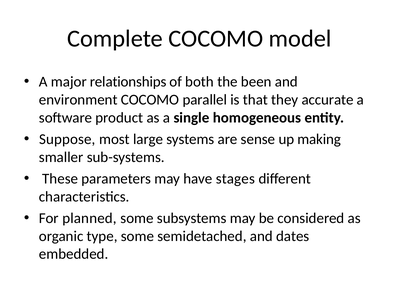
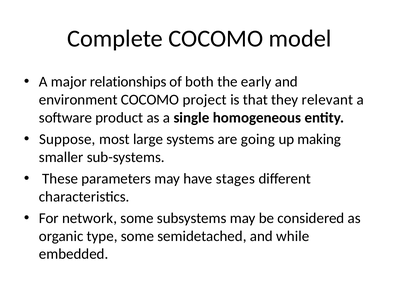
been: been -> early
parallel: parallel -> project
accurate: accurate -> relevant
sense: sense -> going
planned: planned -> network
dates: dates -> while
